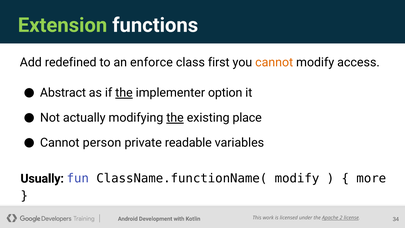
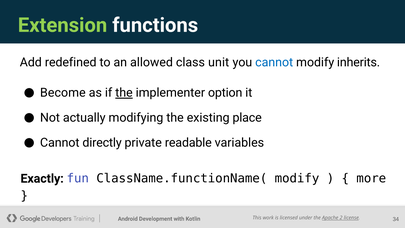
enforce: enforce -> allowed
first: first -> unit
cannot at (274, 62) colour: orange -> blue
access: access -> inherits
Abstract: Abstract -> Become
the at (175, 118) underline: present -> none
person: person -> directly
Usually: Usually -> Exactly
